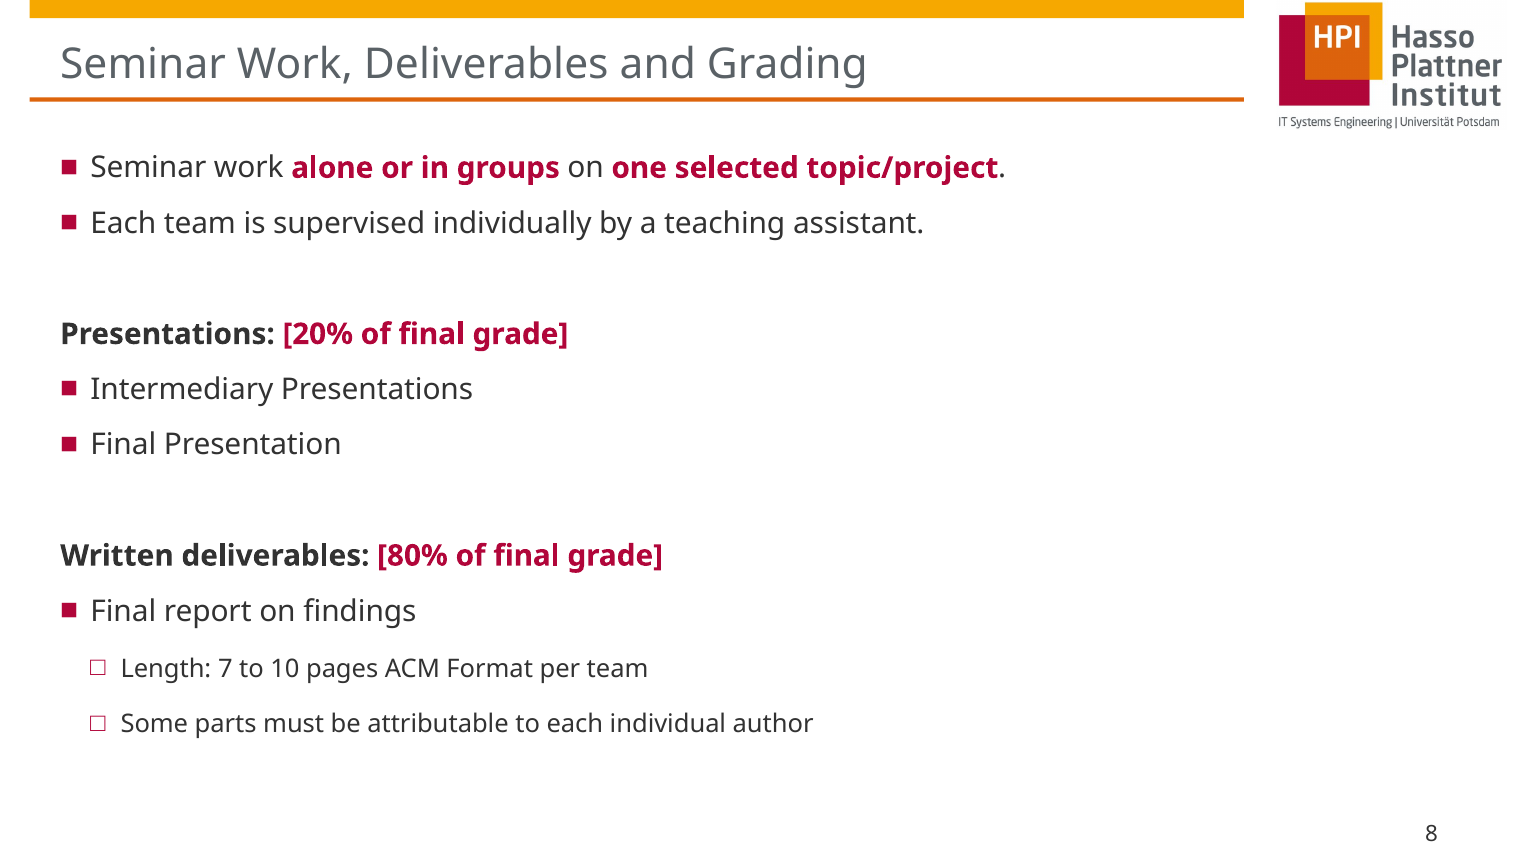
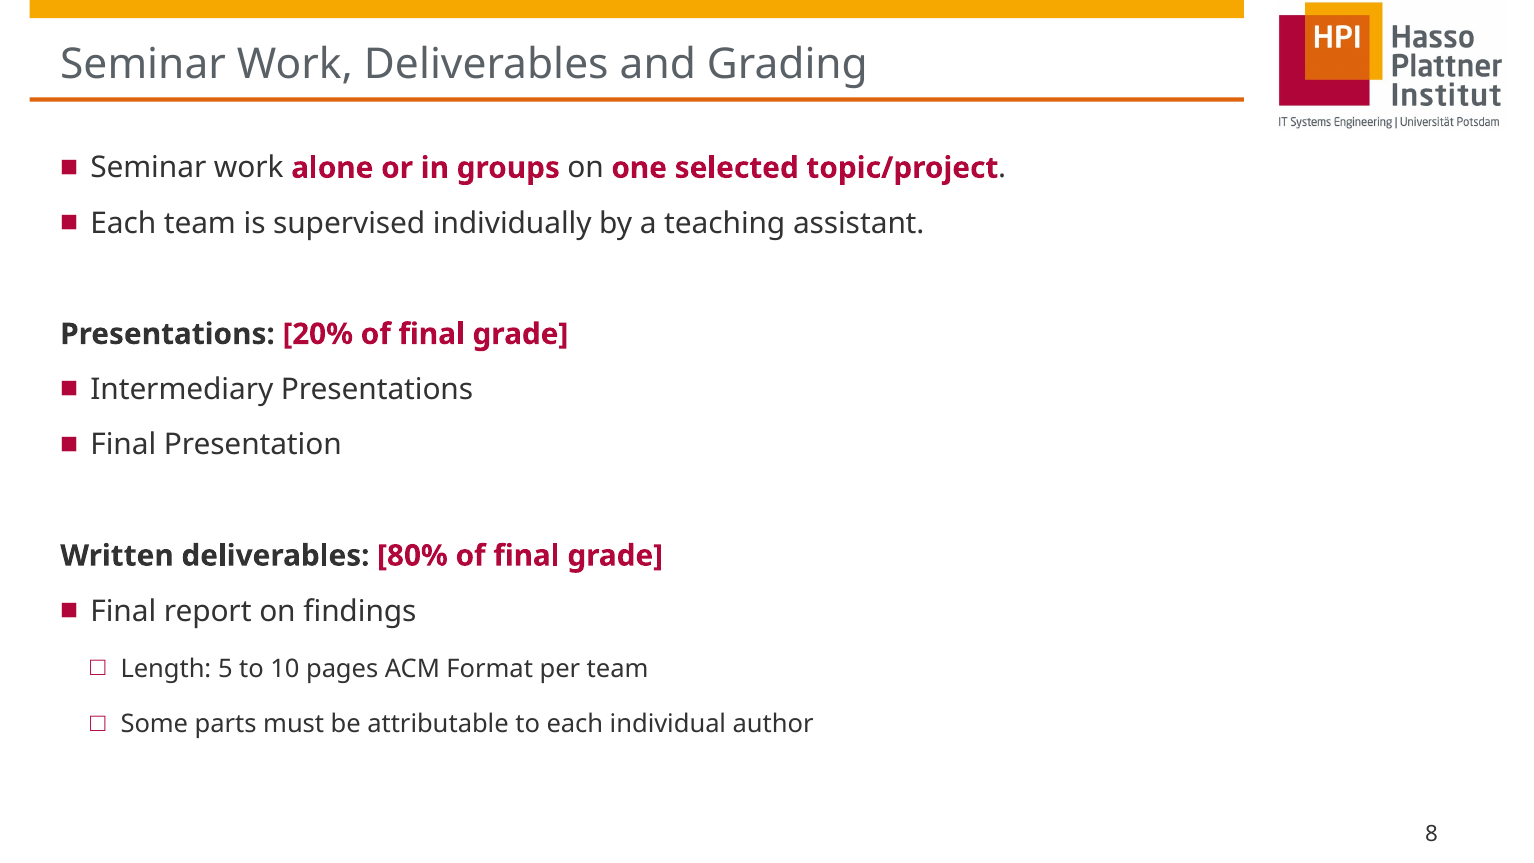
7: 7 -> 5
